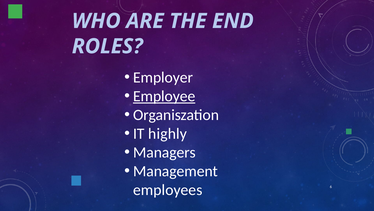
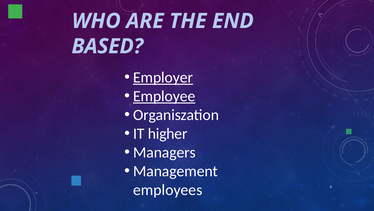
ROLES: ROLES -> BASED
Employer underline: none -> present
highly: highly -> higher
